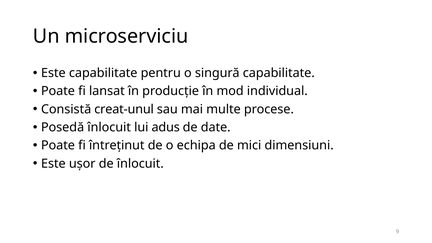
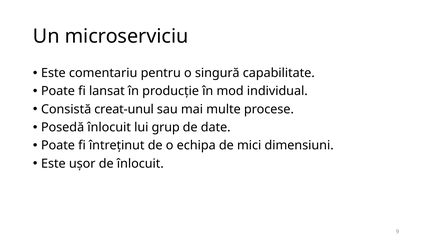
Este capabilitate: capabilitate -> comentariu
adus: adus -> grup
